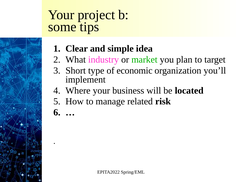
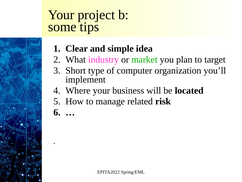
economic: economic -> computer
